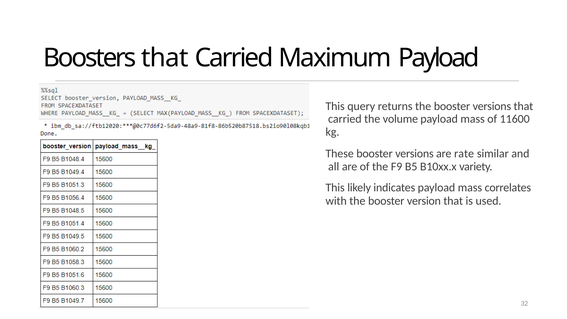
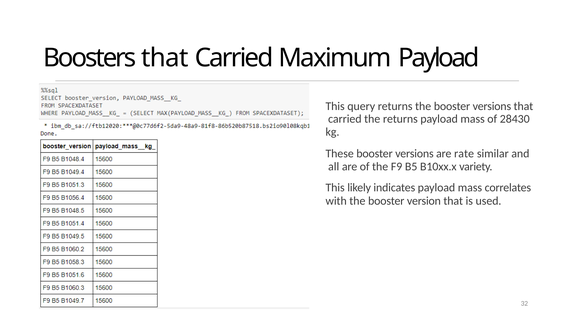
the volume: volume -> returns
11600: 11600 -> 28430
